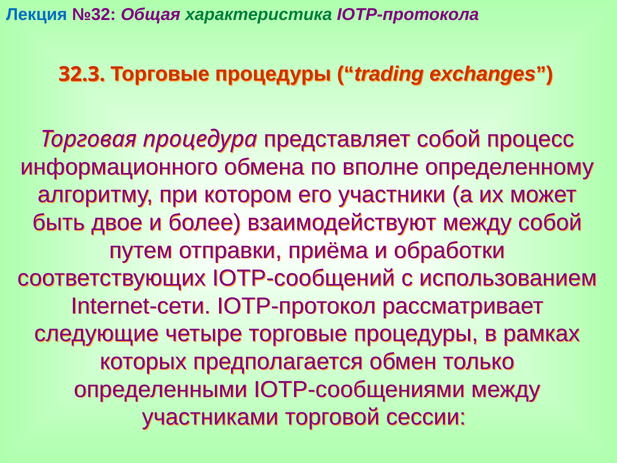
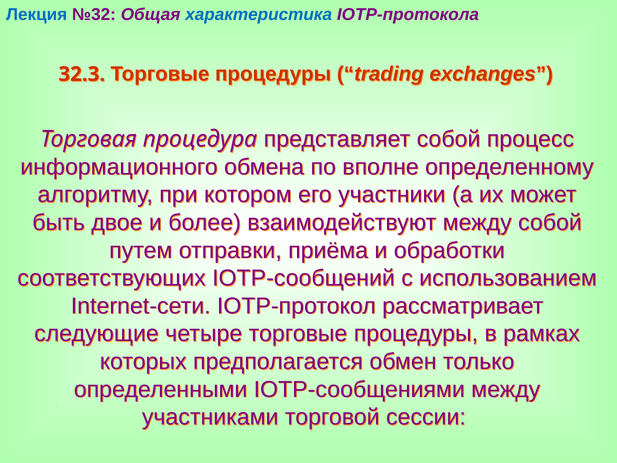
характеристика colour: green -> blue
